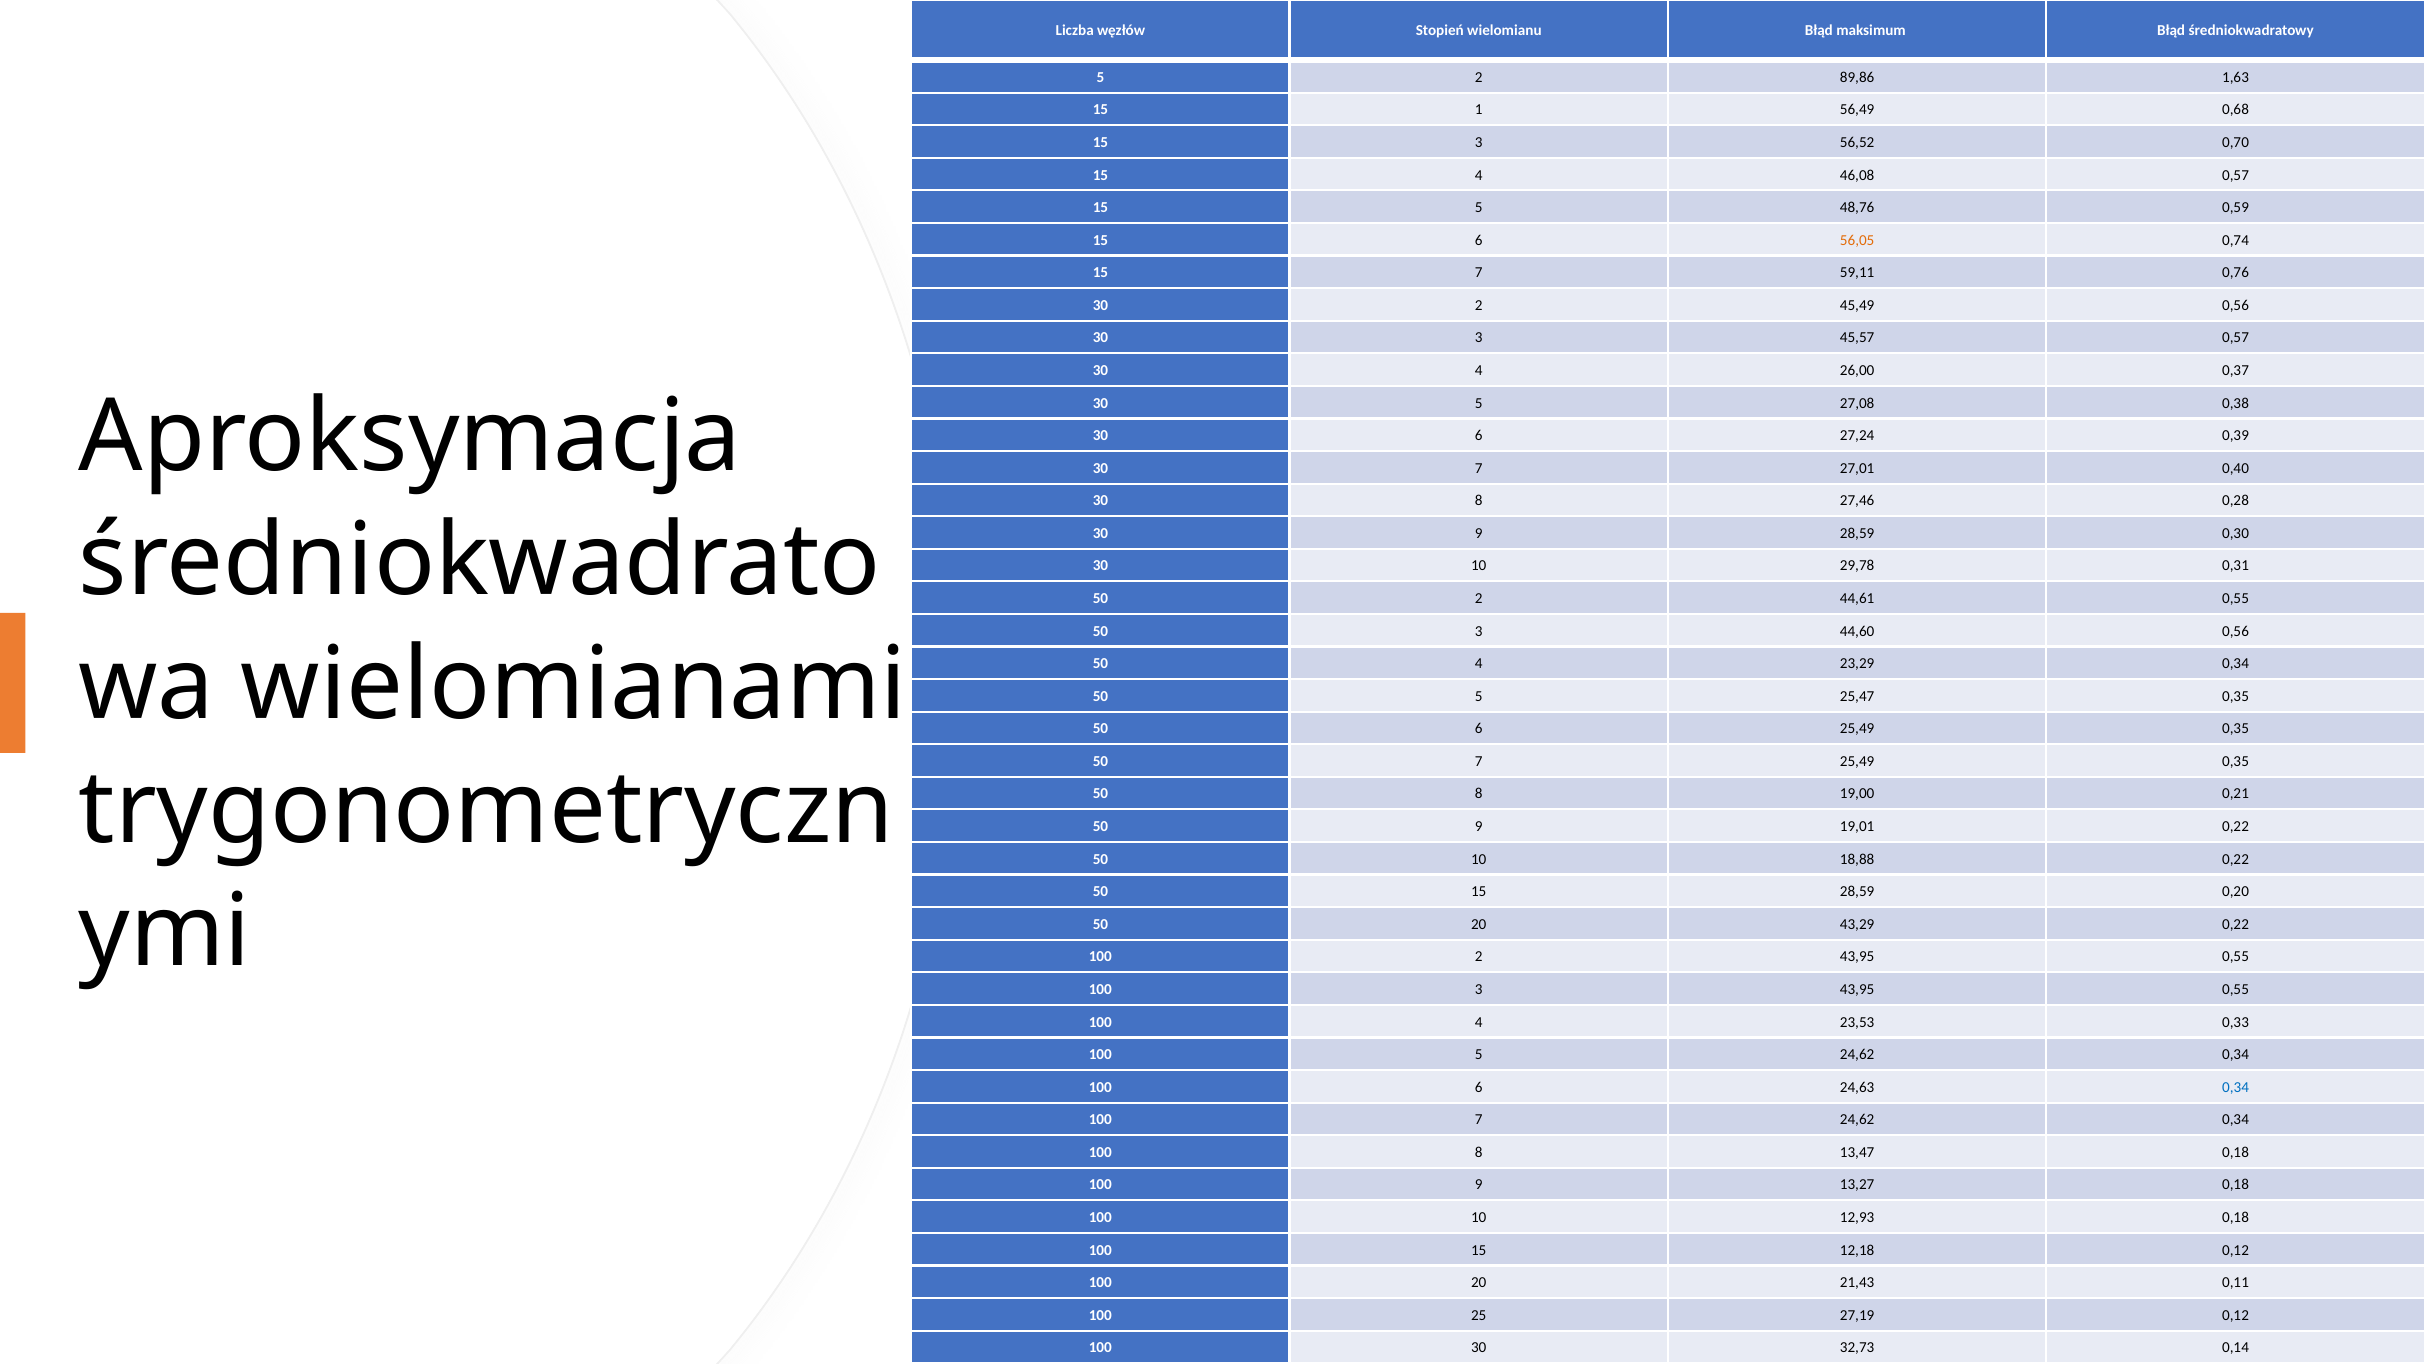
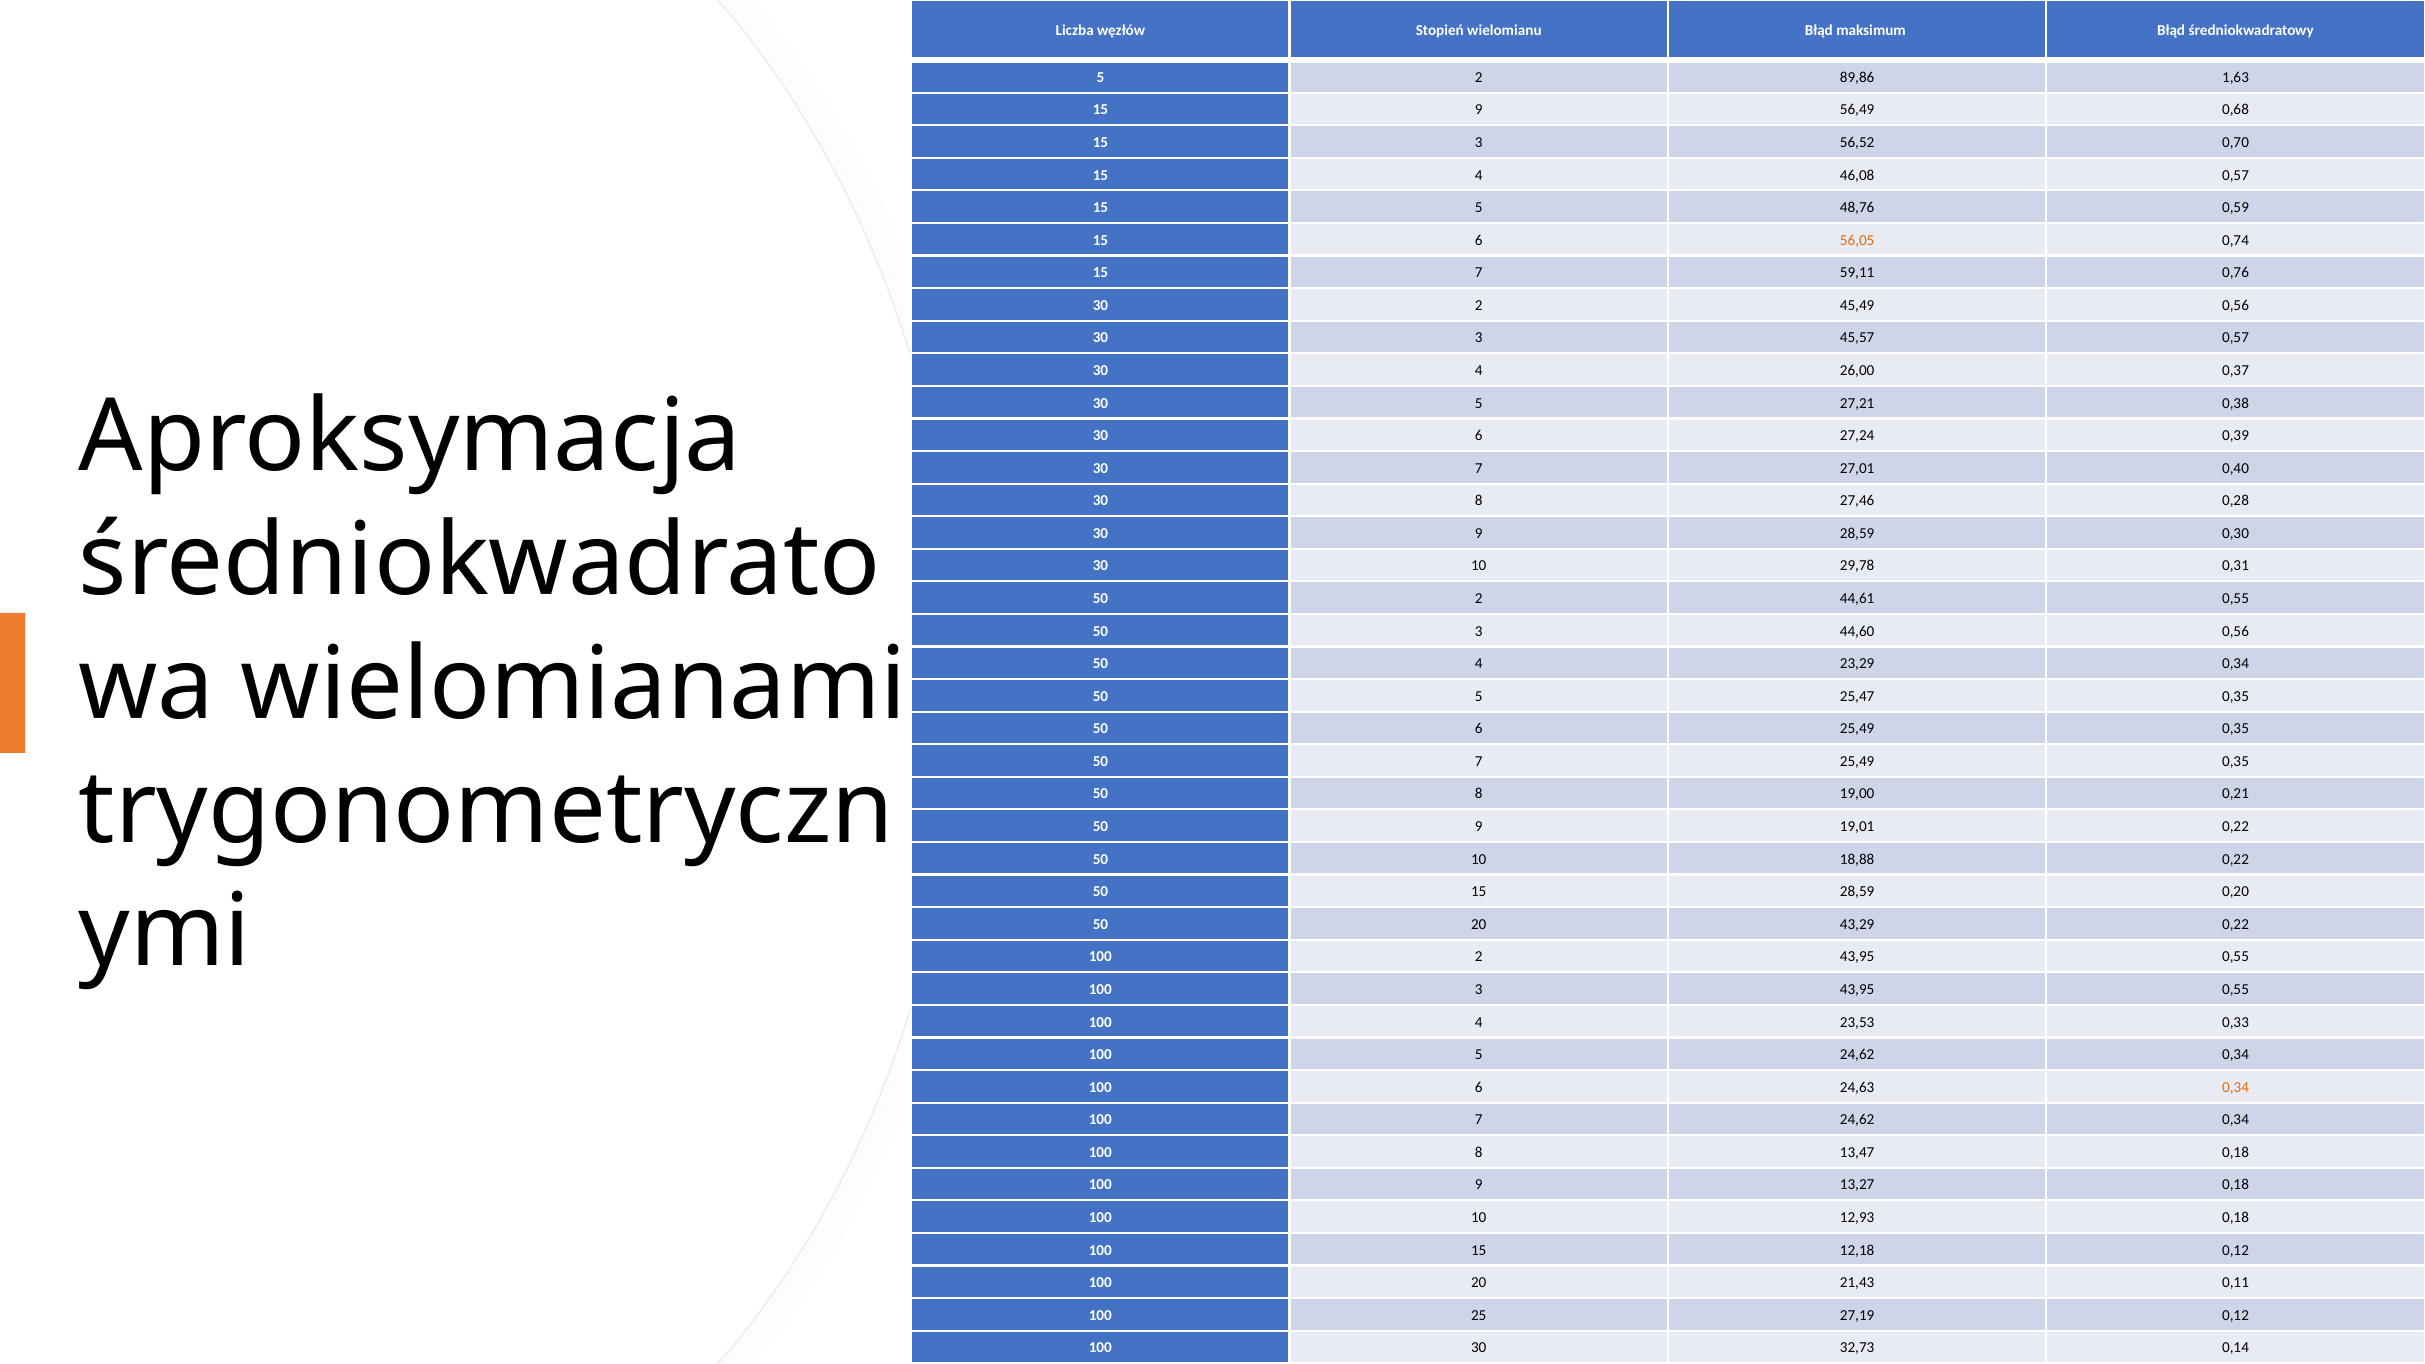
15 1: 1 -> 9
27,08: 27,08 -> 27,21
0,34 at (2236, 1087) colour: blue -> orange
